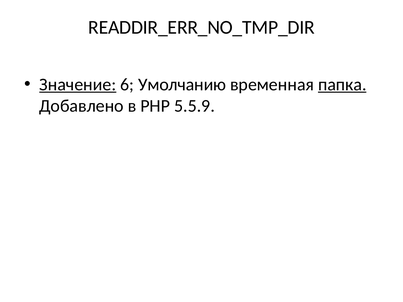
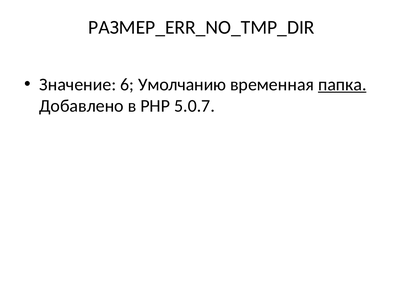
READDIR_ERR_NO_TMP_DIR: READDIR_ERR_NO_TMP_DIR -> РАЗМЕР_ERR_NO_TMP_DIR
Значение underline: present -> none
5.5.9: 5.5.9 -> 5.0.7
